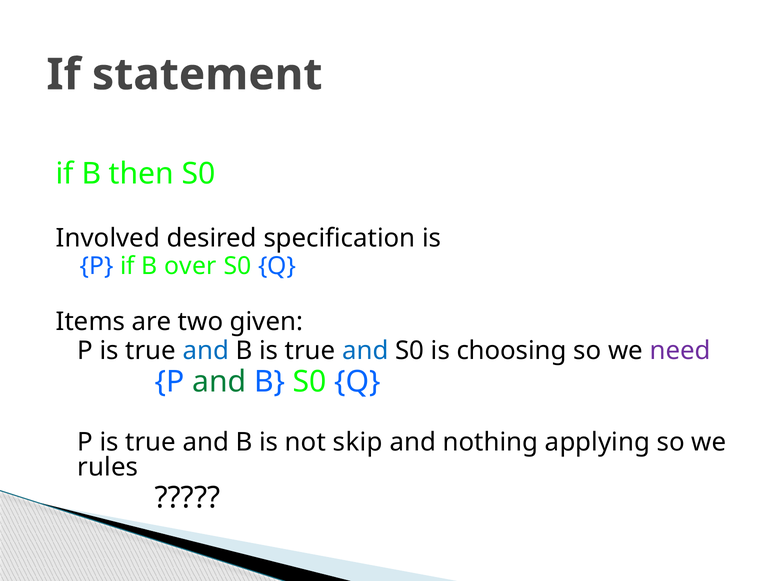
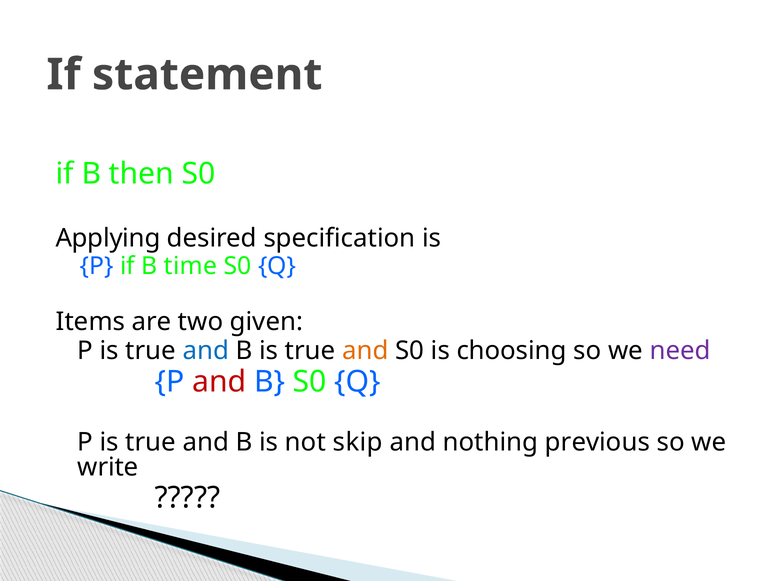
Involved: Involved -> Applying
over: over -> time
and at (365, 351) colour: blue -> orange
and at (219, 382) colour: green -> red
applying: applying -> previous
rules: rules -> write
